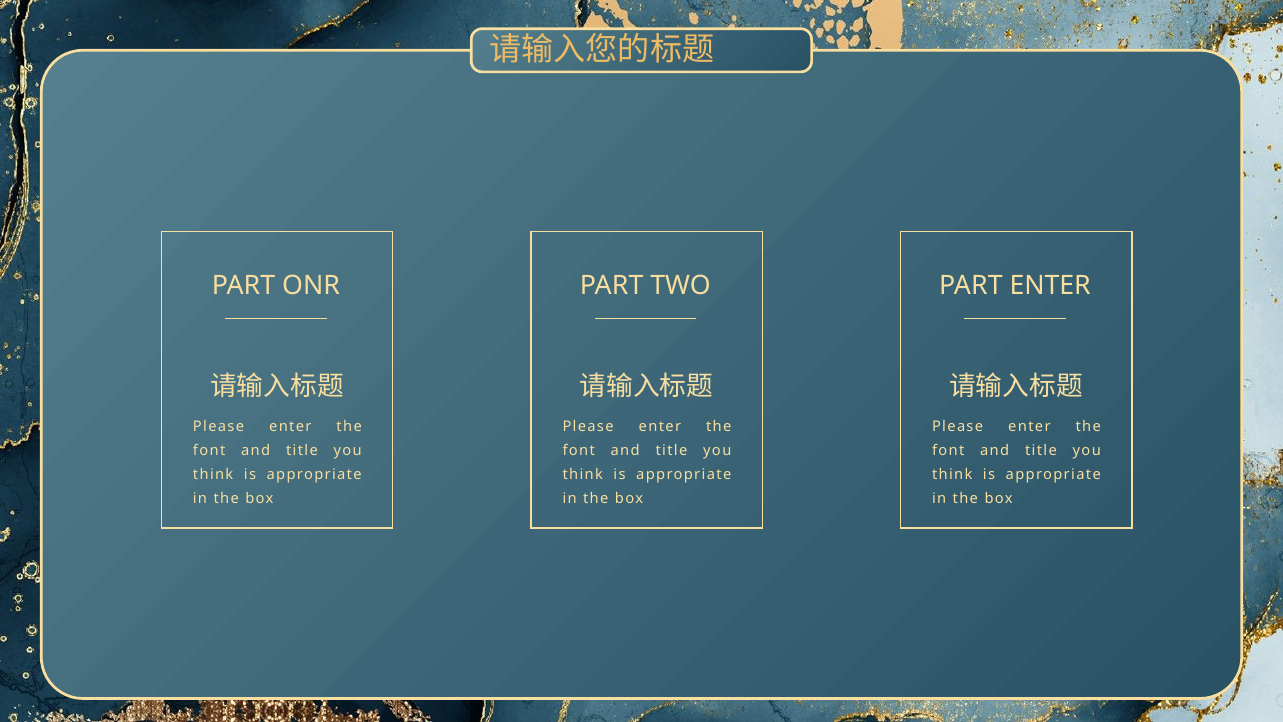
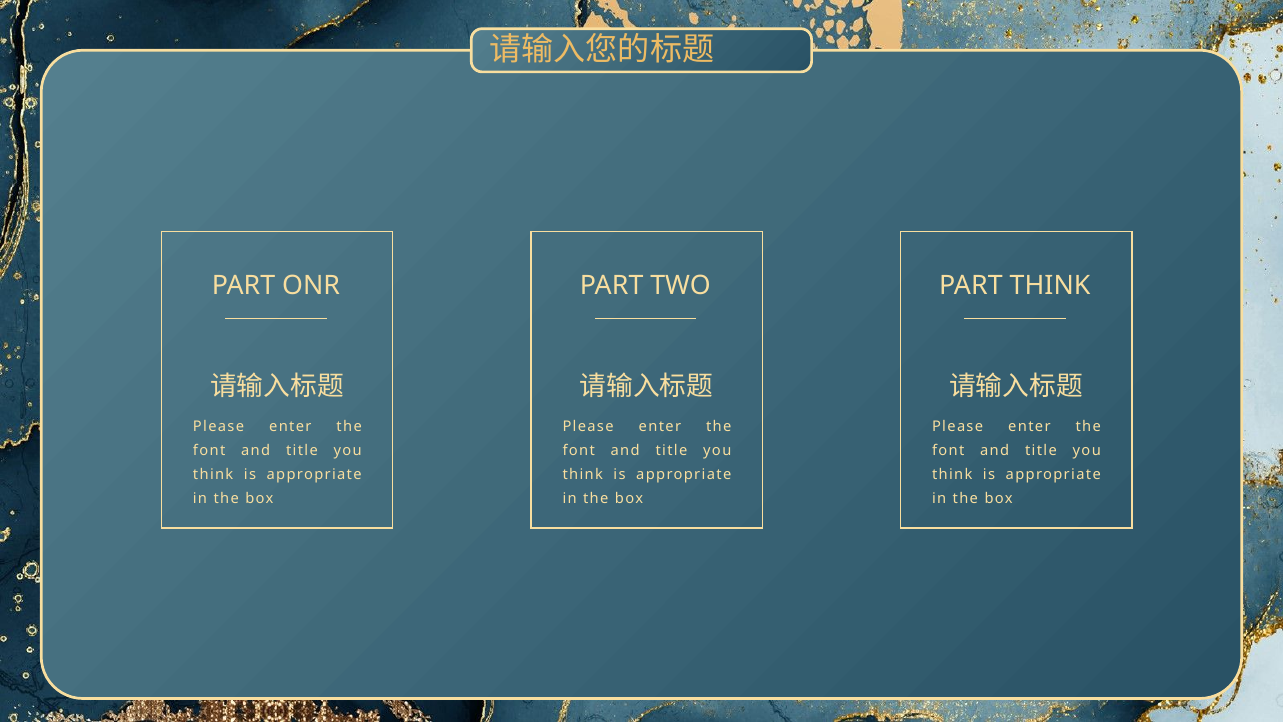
PART ENTER: ENTER -> THINK
